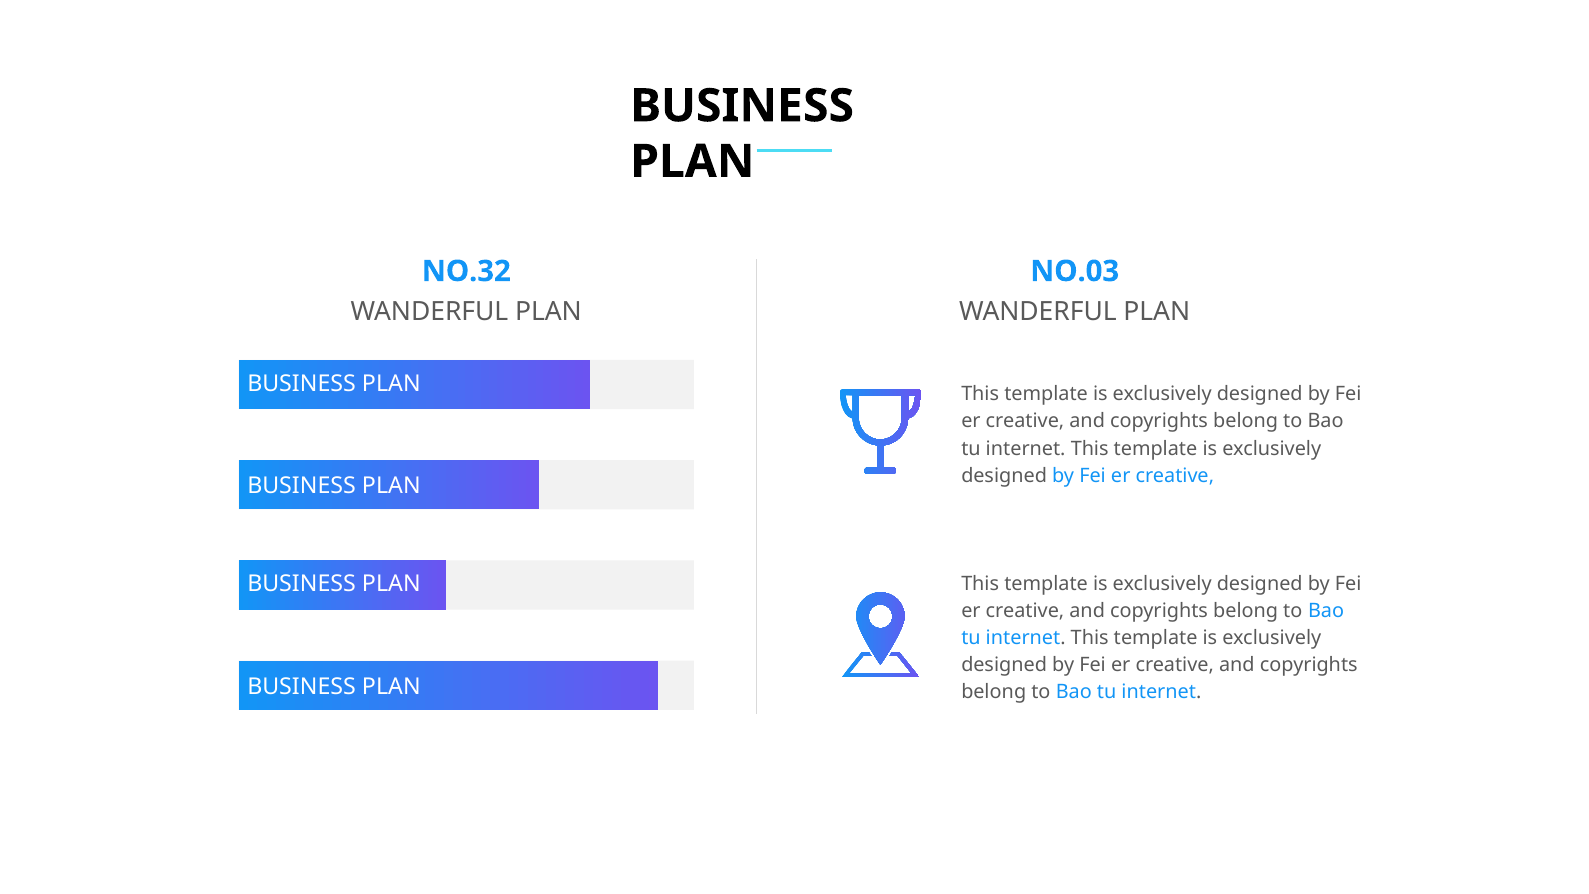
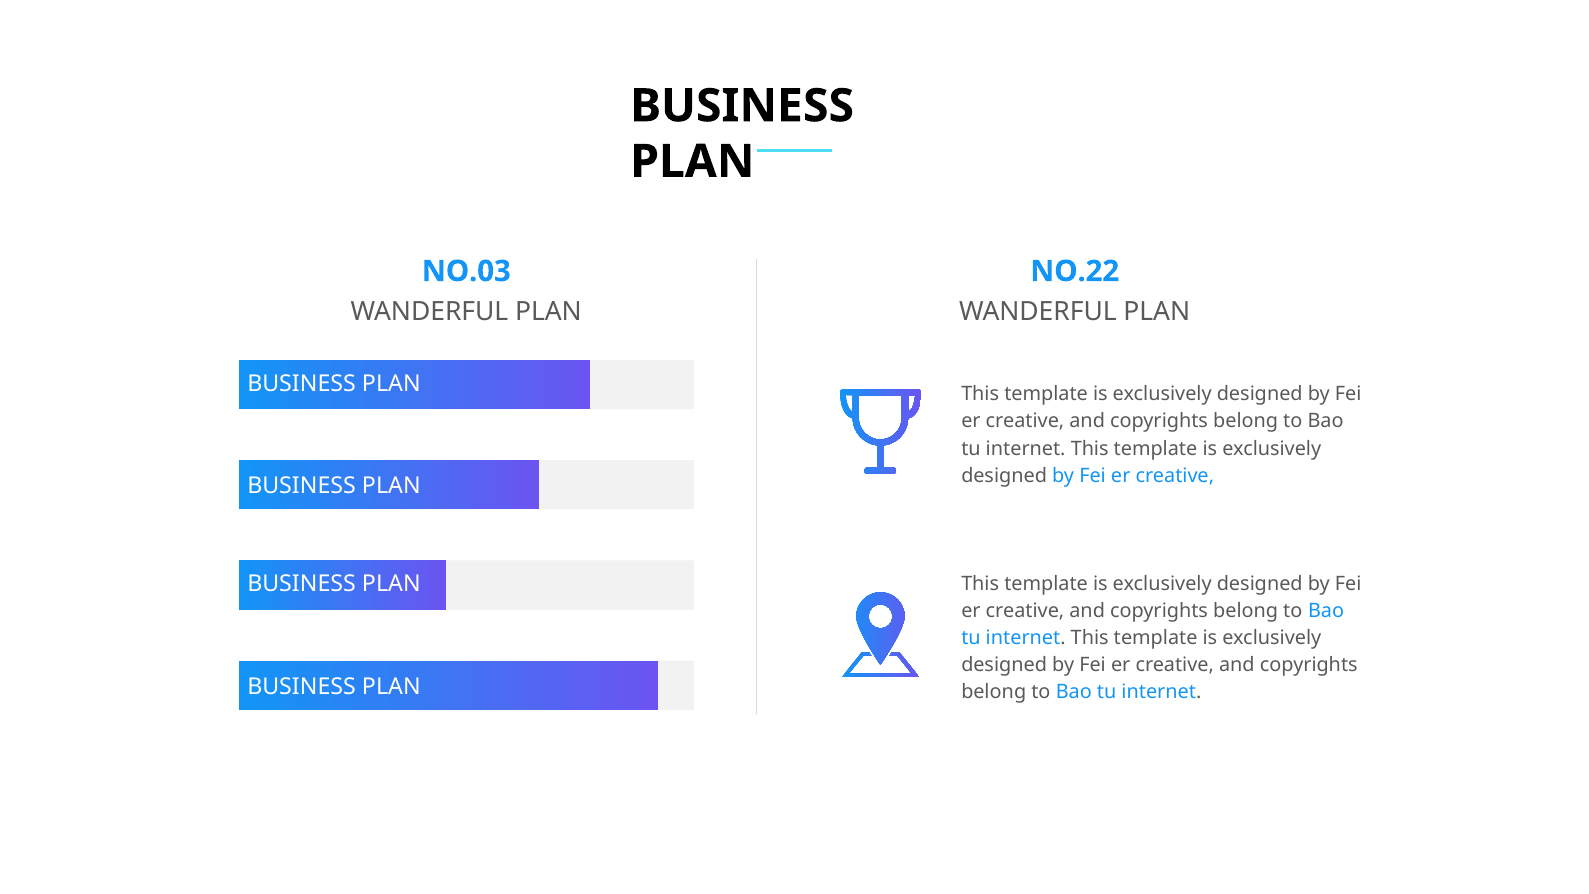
NO.32: NO.32 -> NO.03
NO.03: NO.03 -> NO.22
